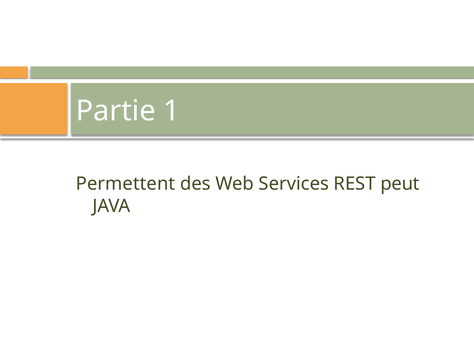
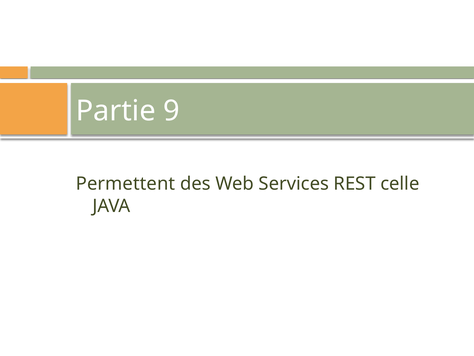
1: 1 -> 9
peut: peut -> celle
